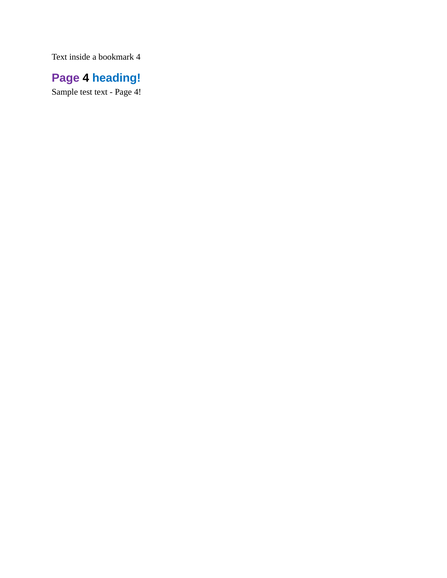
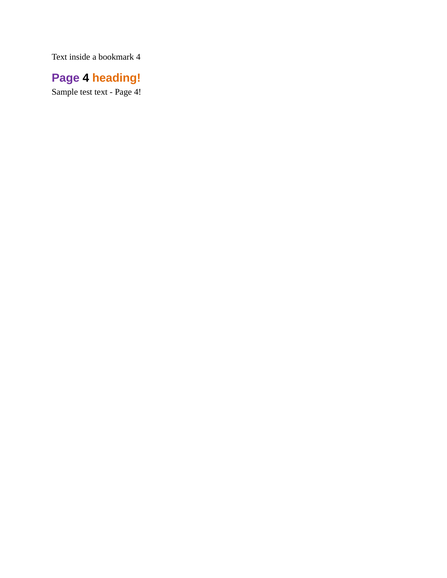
heading colour: blue -> orange
